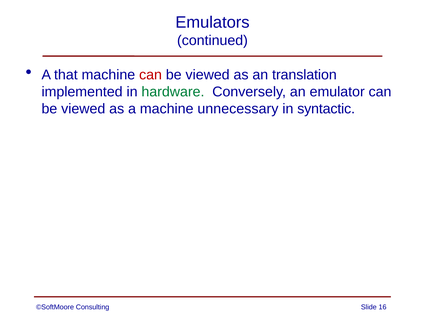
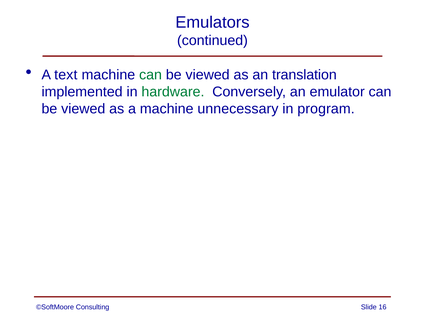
that: that -> text
can at (151, 75) colour: red -> green
syntactic: syntactic -> program
